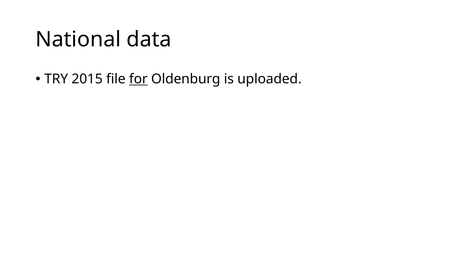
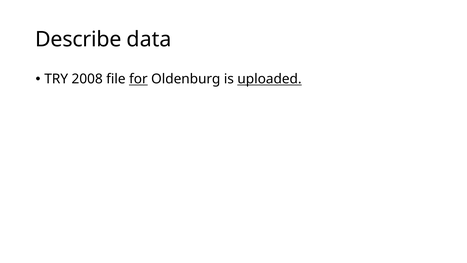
National: National -> Describe
2015: 2015 -> 2008
uploaded underline: none -> present
